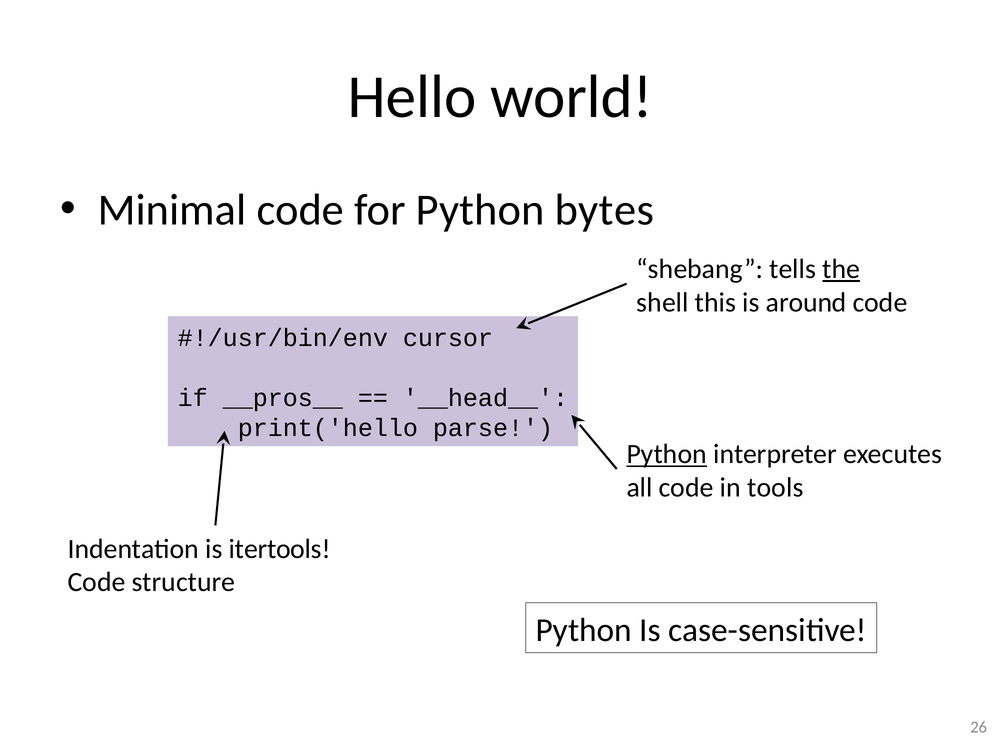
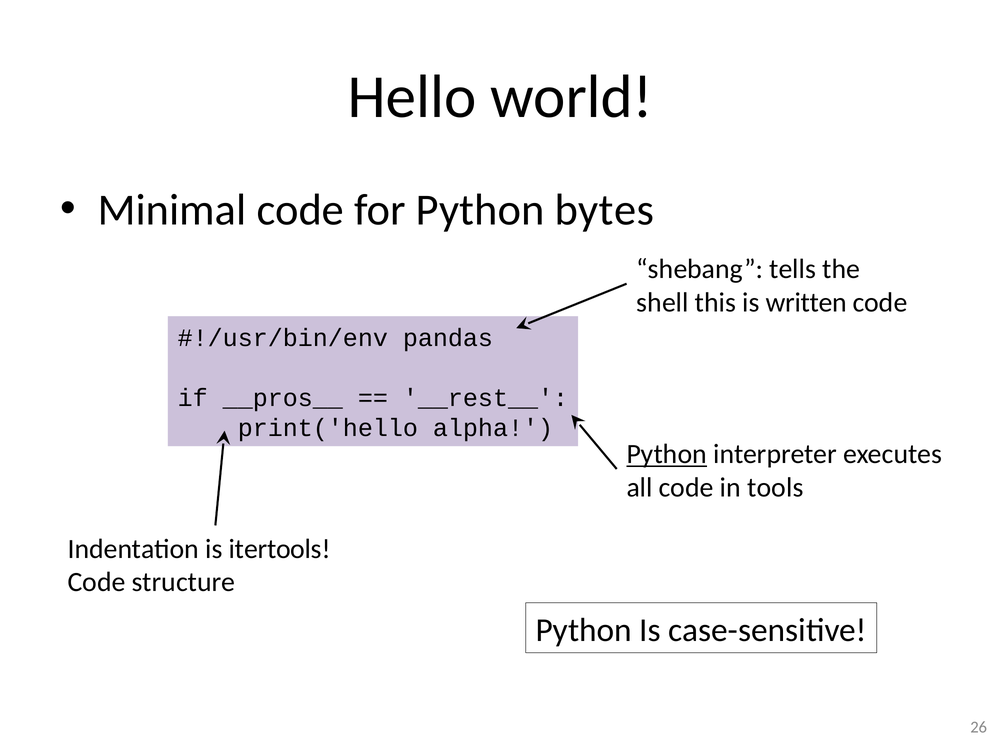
the underline: present -> none
around: around -> written
cursor: cursor -> pandas
__head__: __head__ -> __rest__
parse: parse -> alpha
